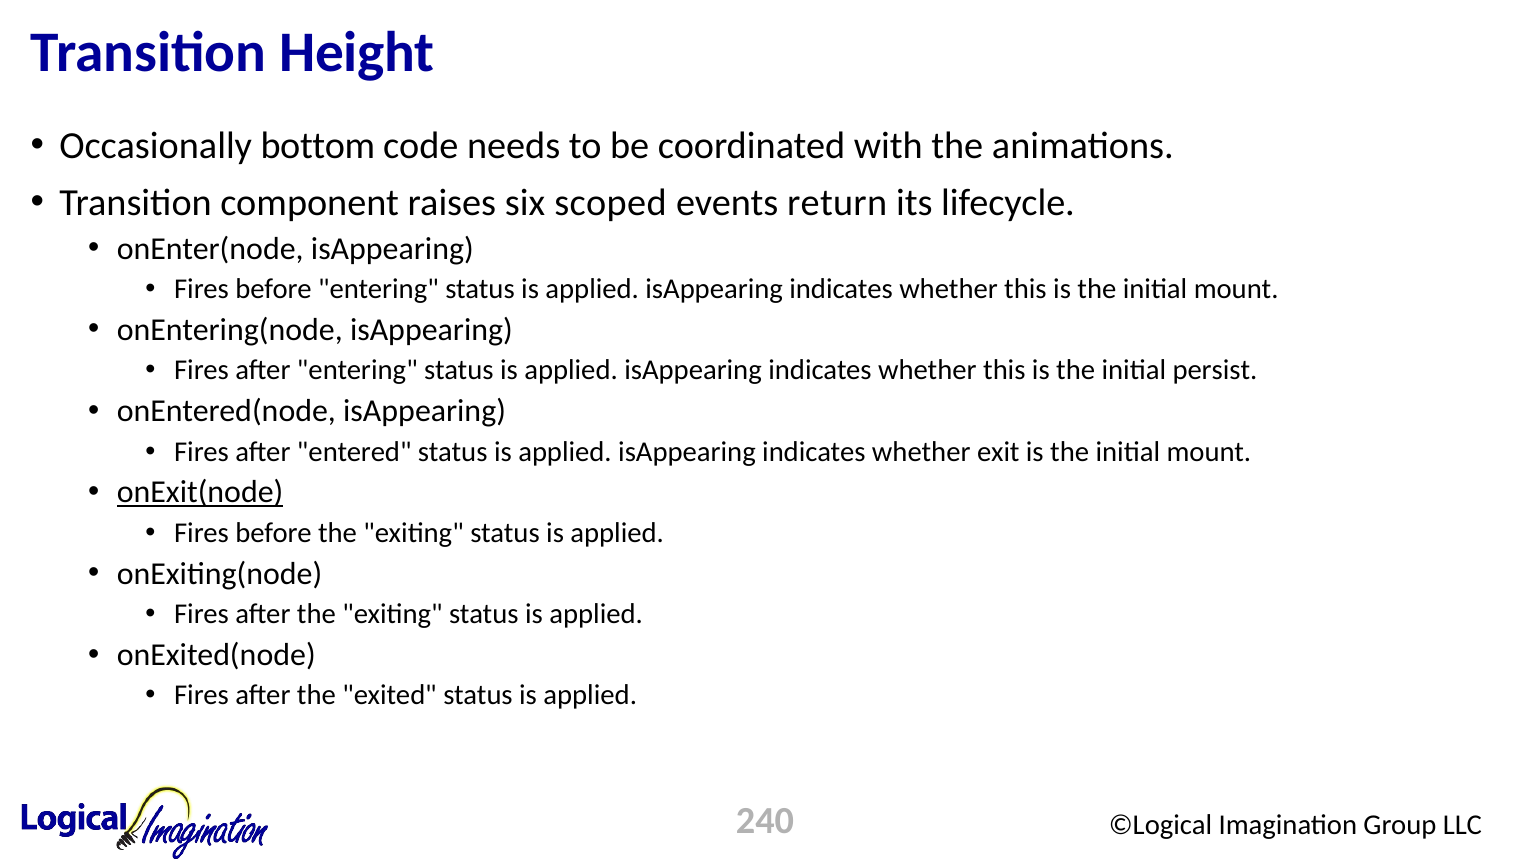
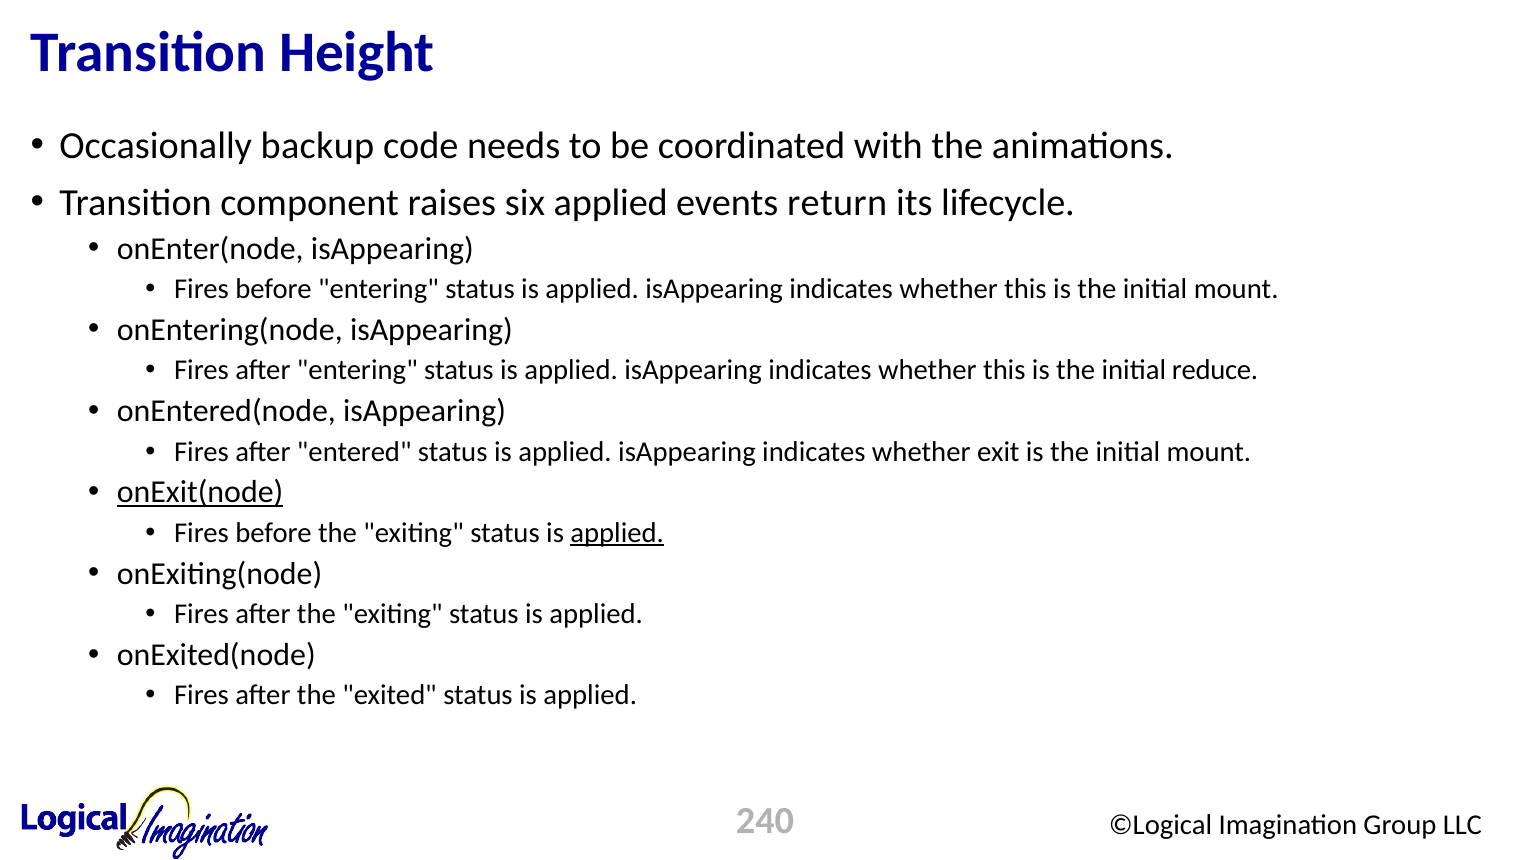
bottom: bottom -> backup
six scoped: scoped -> applied
persist: persist -> reduce
applied at (617, 533) underline: none -> present
